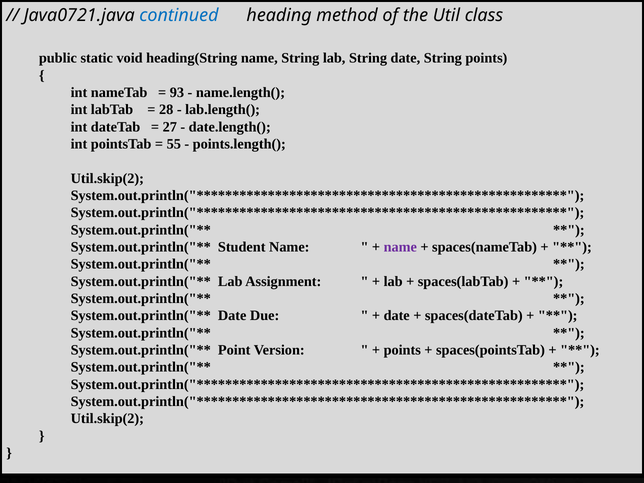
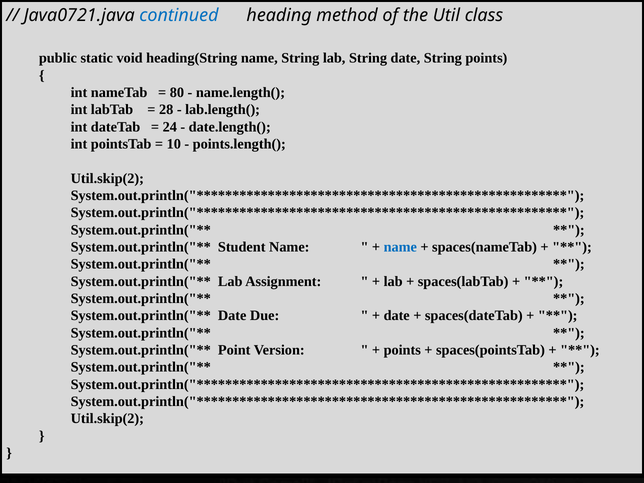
93: 93 -> 80
27: 27 -> 24
55: 55 -> 10
name at (400, 247) colour: purple -> blue
